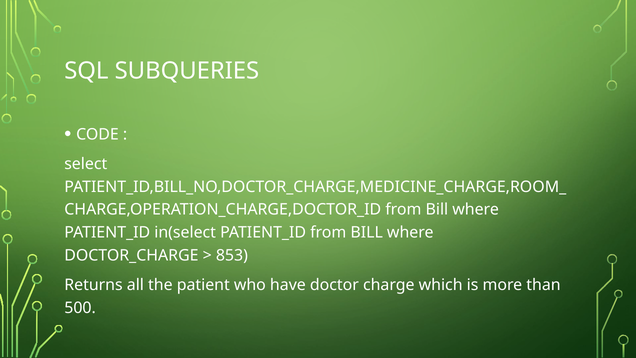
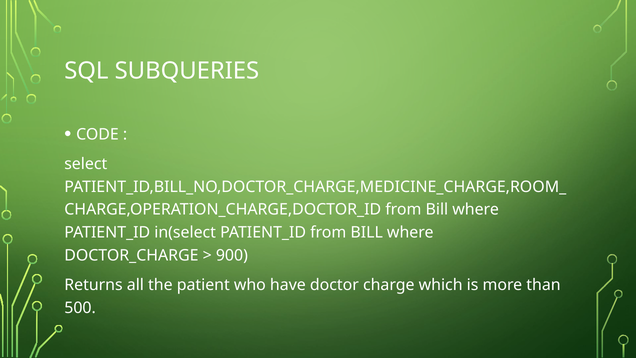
853: 853 -> 900
